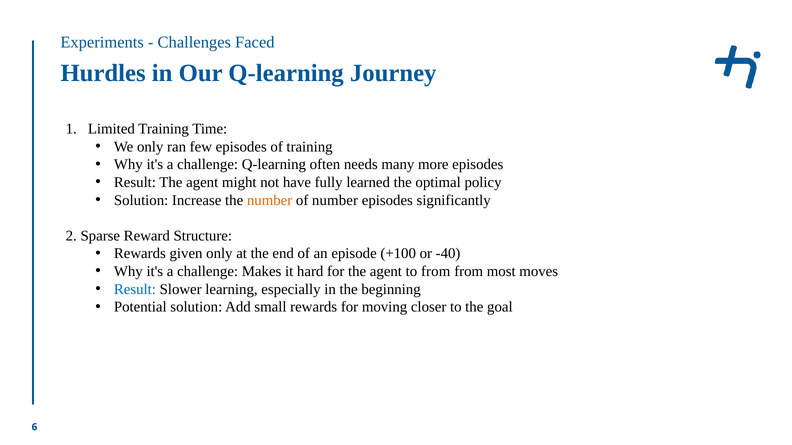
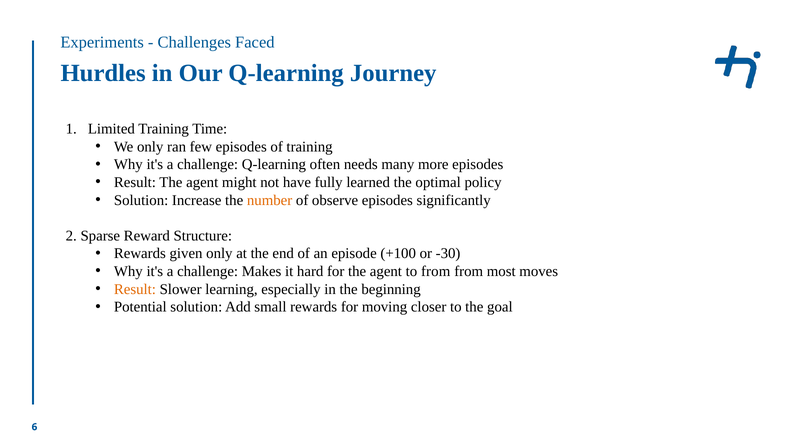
of number: number -> observe
-40: -40 -> -30
Result at (135, 289) colour: blue -> orange
